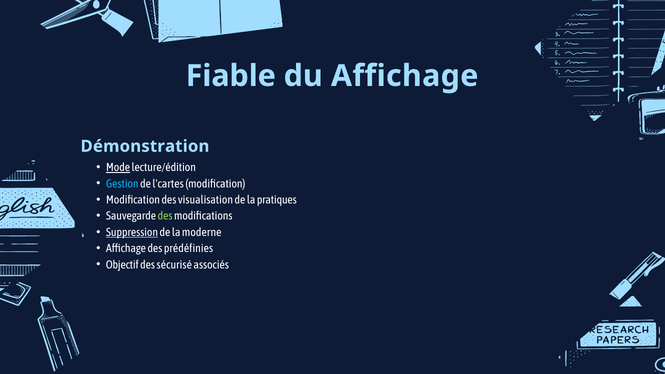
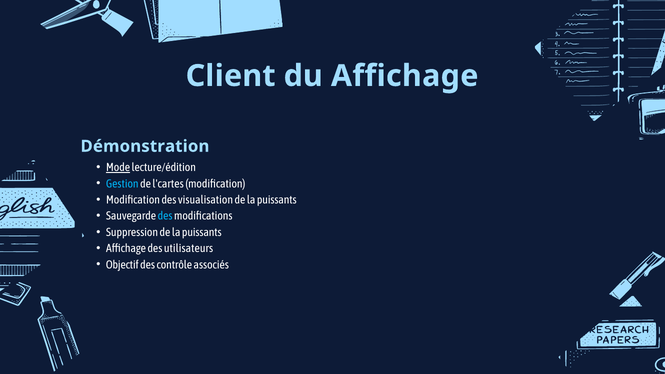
Fiable: Fiable -> Client
pratiques at (277, 200): pratiques -> puissants
des at (165, 216) colour: light green -> light blue
Suppression underline: present -> none
moderne at (202, 232): moderne -> puissants
prédéfinies: prédéfinies -> utilisateurs
sécurisé: sécurisé -> contrôle
